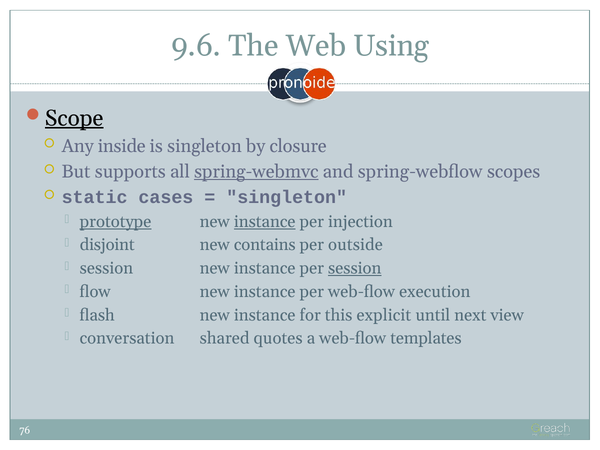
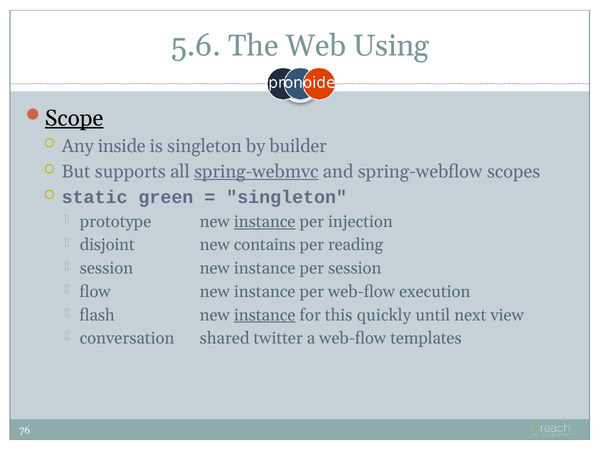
9.6: 9.6 -> 5.6
closure: closure -> builder
cases: cases -> green
prototype underline: present -> none
outside: outside -> reading
session at (355, 268) underline: present -> none
instance at (265, 315) underline: none -> present
explicit: explicit -> quickly
quotes: quotes -> twitter
